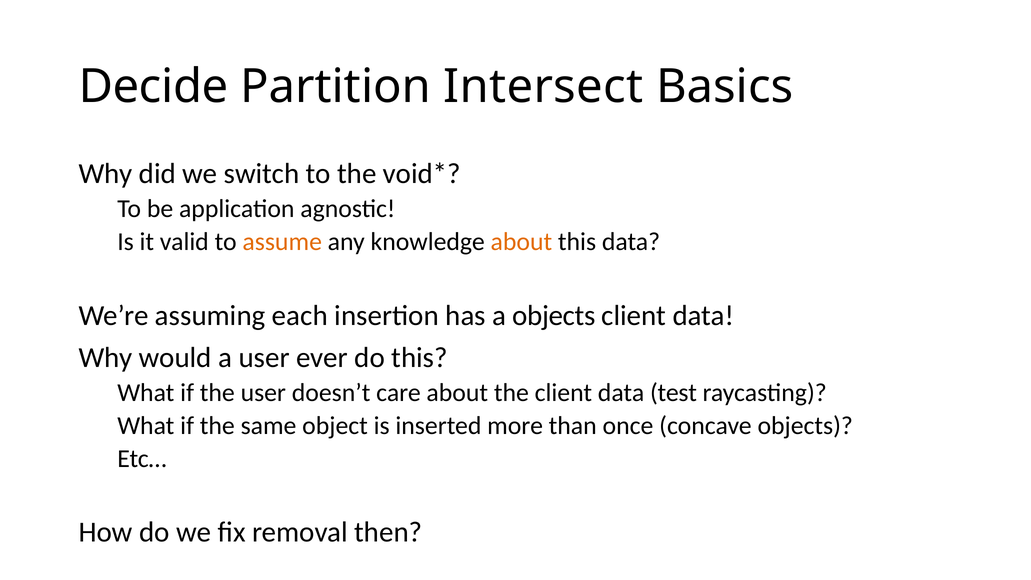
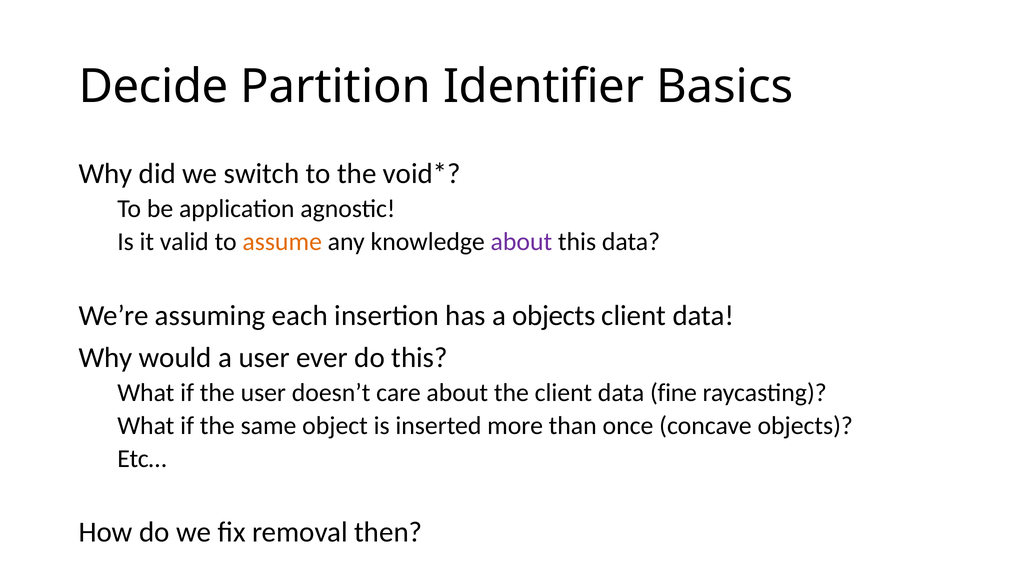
Intersect: Intersect -> Identifier
about at (521, 242) colour: orange -> purple
test: test -> fine
